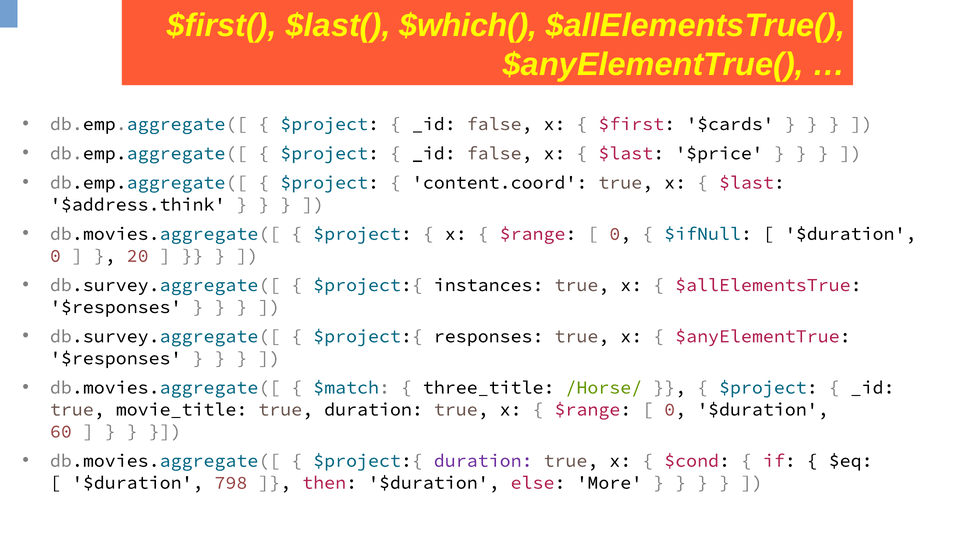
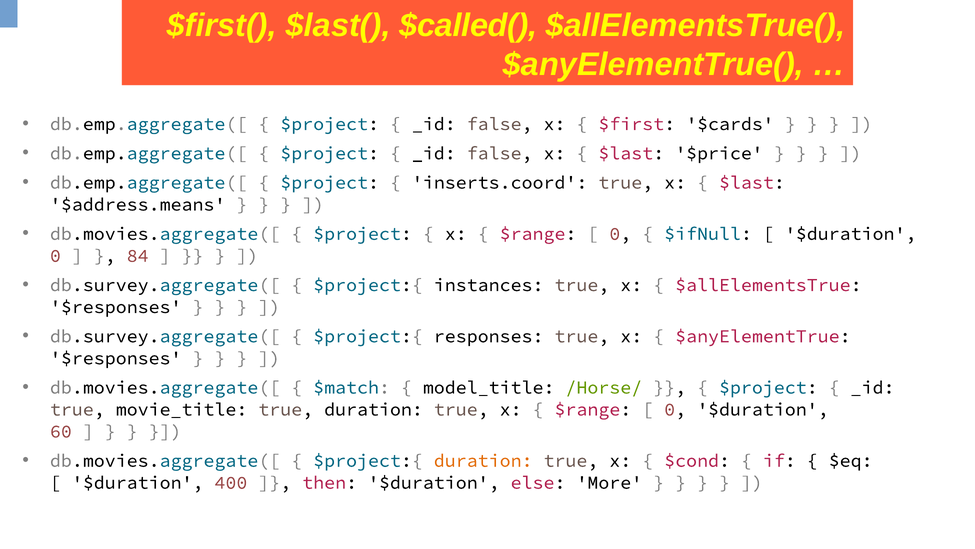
$which(: $which( -> $called(
content.coord: content.coord -> inserts.coord
$address.think: $address.think -> $address.means
20: 20 -> 84
three_title: three_title -> model_title
duration at (483, 460) colour: purple -> orange
798: 798 -> 400
